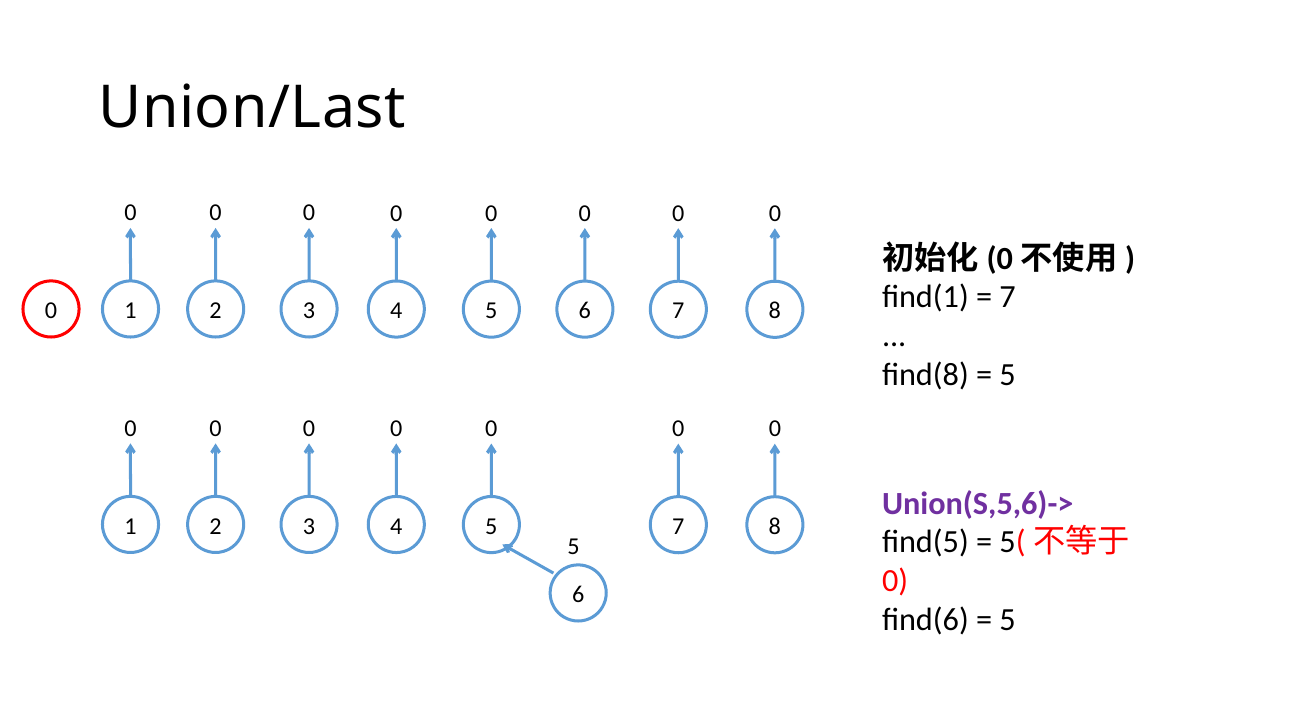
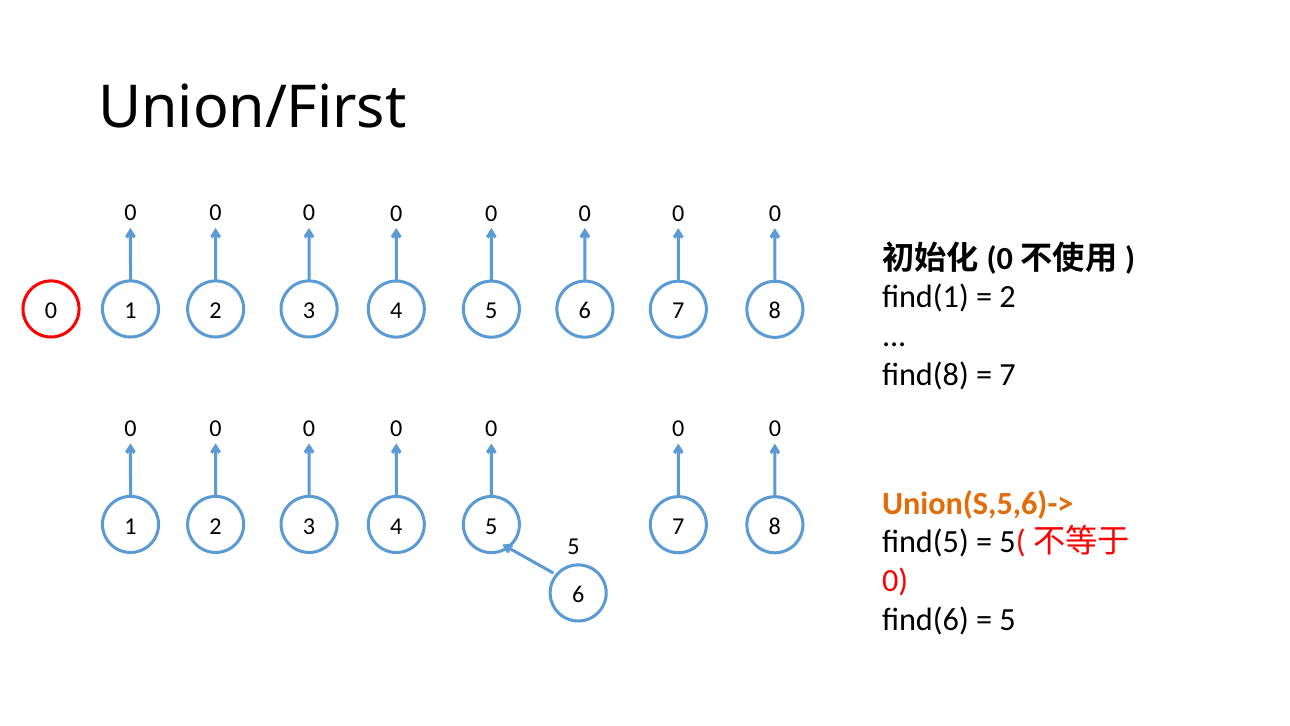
Union/Last: Union/Last -> Union/First
7 at (1008, 297): 7 -> 2
5 at (1008, 374): 5 -> 7
Union(S,5,6)-> colour: purple -> orange
